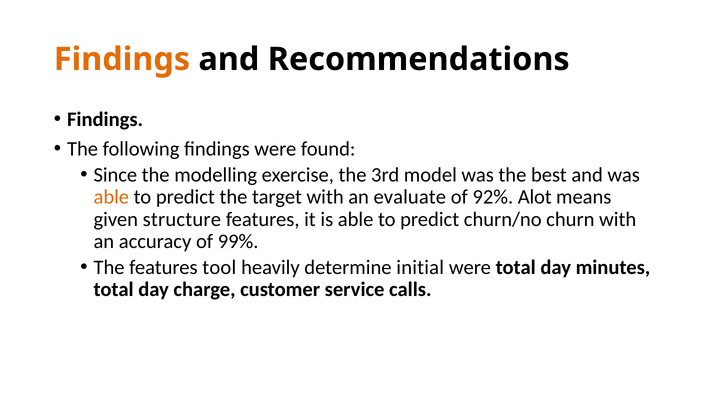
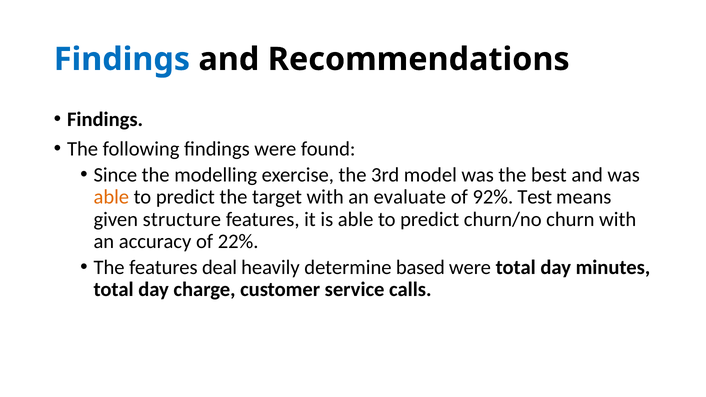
Findings at (122, 59) colour: orange -> blue
Alot: Alot -> Test
99%: 99% -> 22%
tool: tool -> deal
initial: initial -> based
